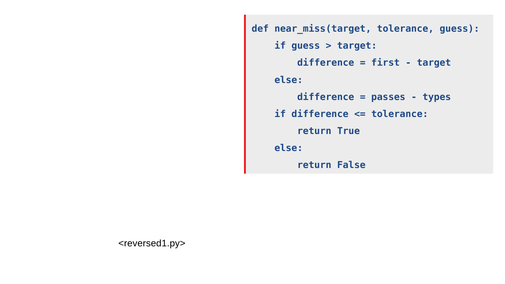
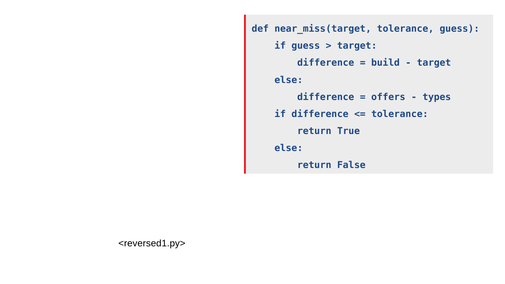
first: first -> build
passes: passes -> offers
